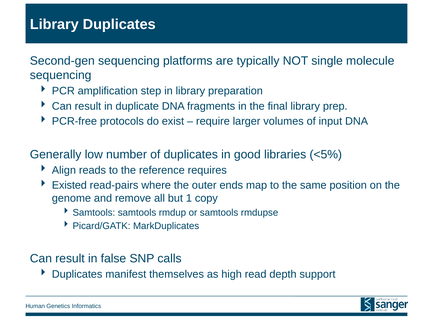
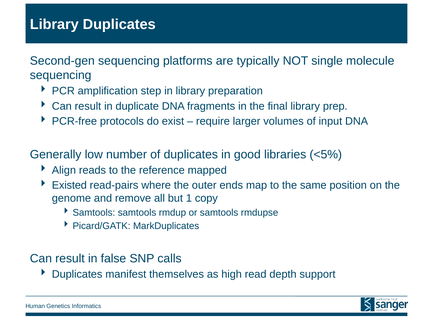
requires: requires -> mapped
